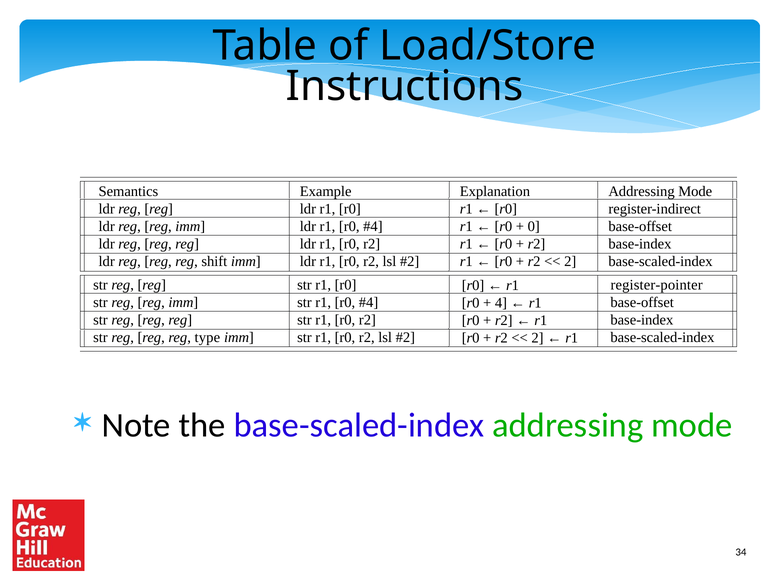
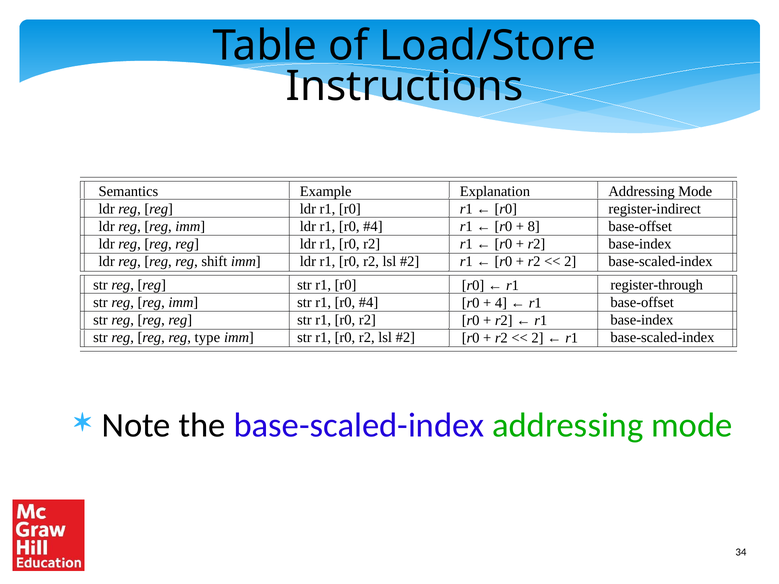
0: 0 -> 8
register-pointer: register-pointer -> register-through
